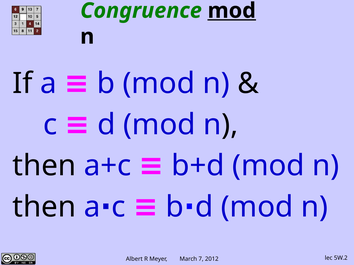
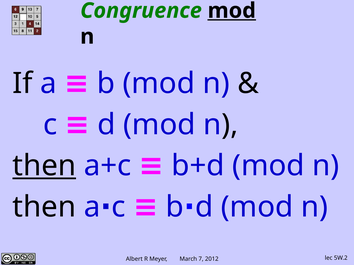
then at (44, 166) underline: none -> present
